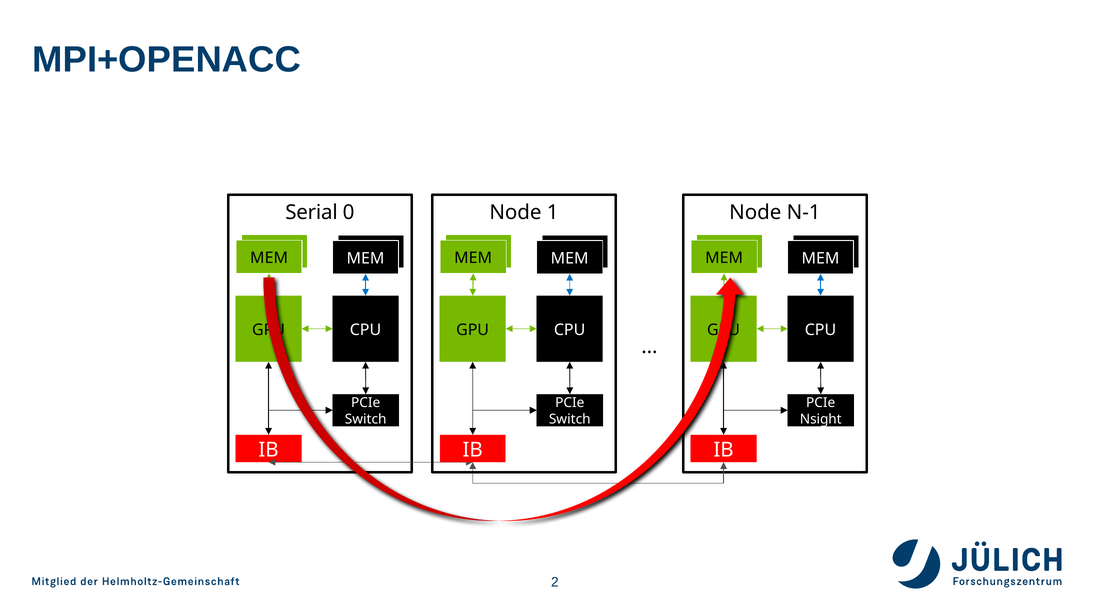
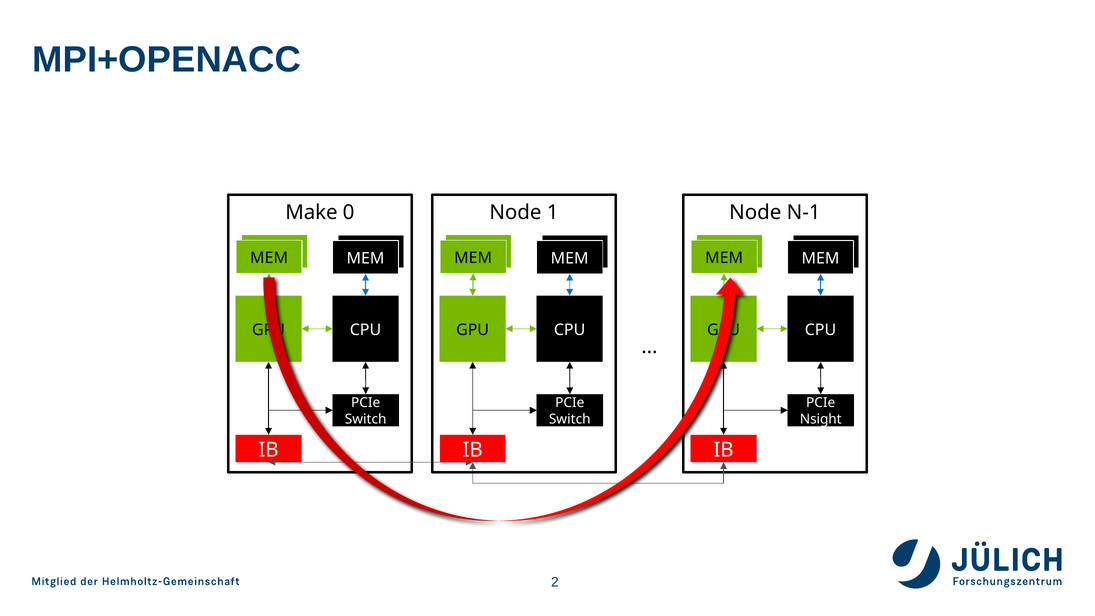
Serial: Serial -> Make
